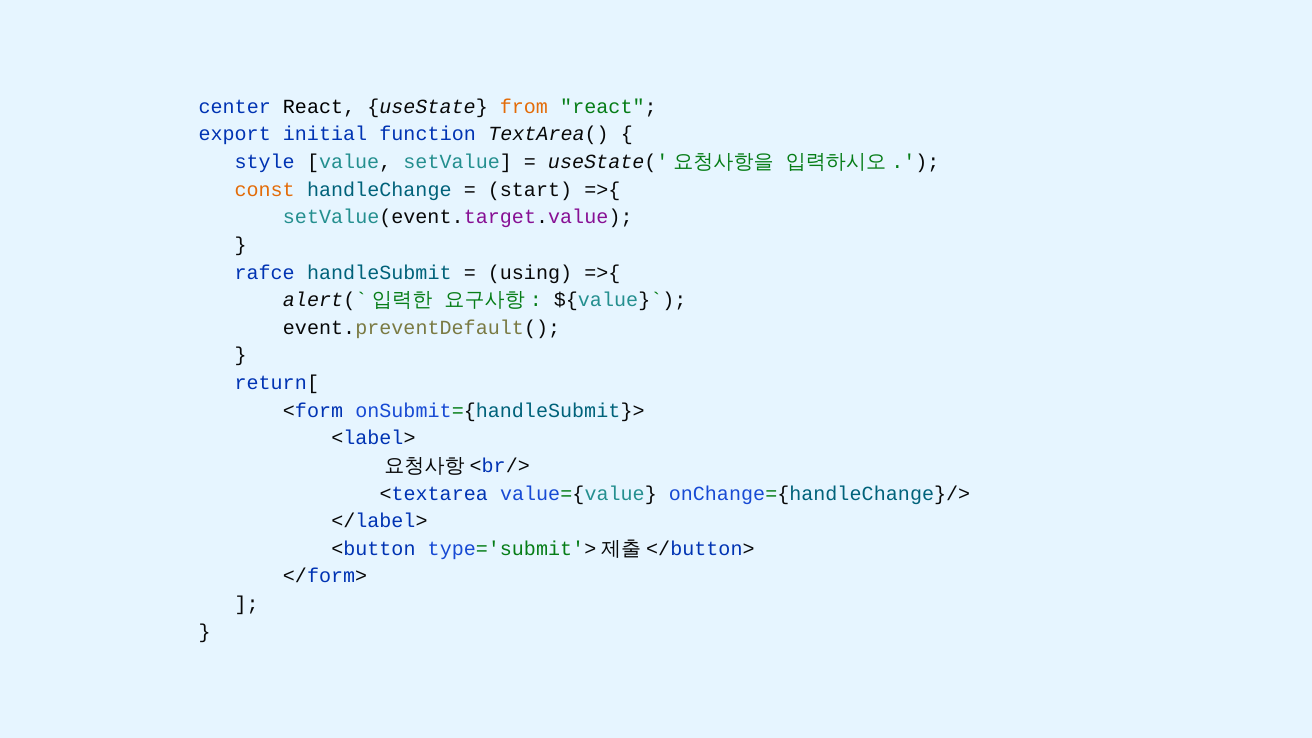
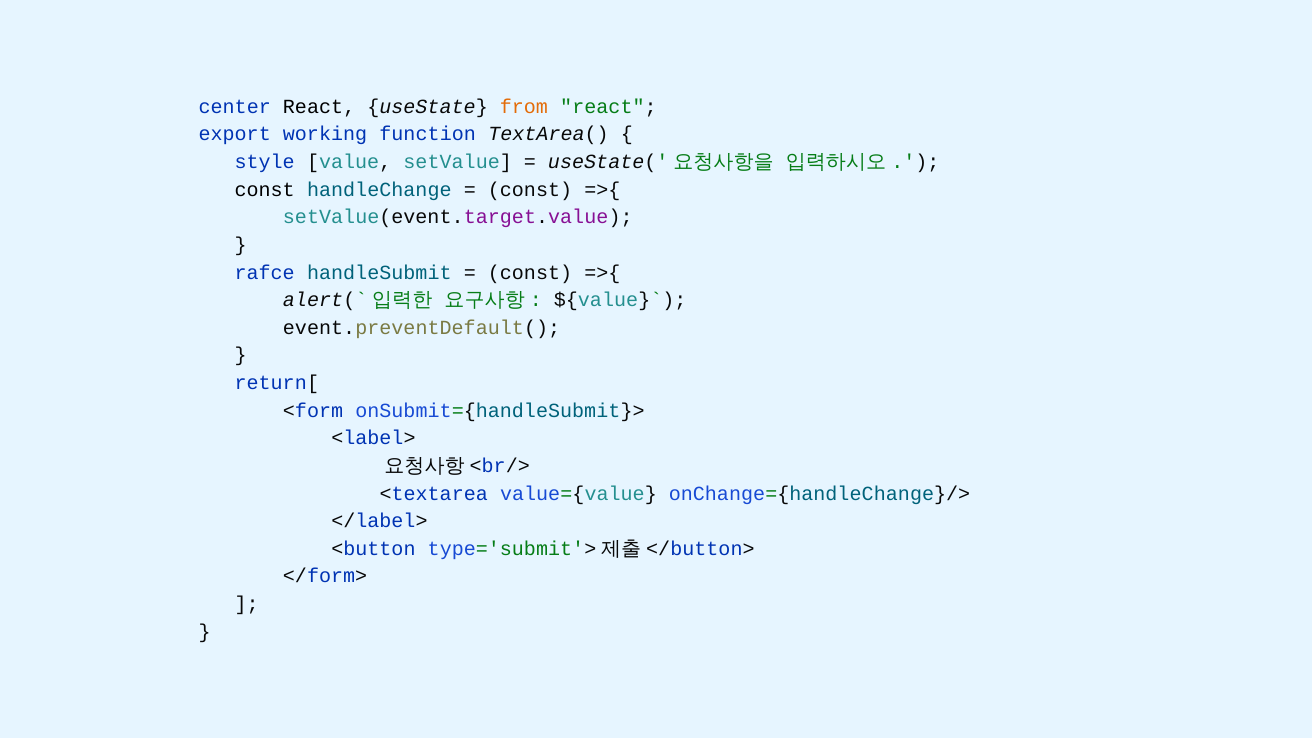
initial: initial -> working
const at (265, 190) colour: orange -> black
start at (530, 190): start -> const
using at (530, 272): using -> const
